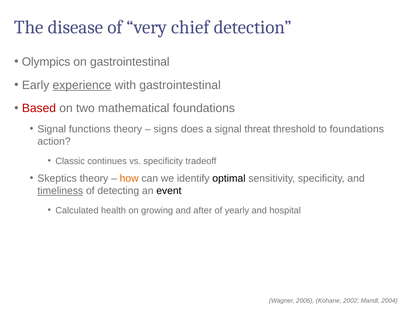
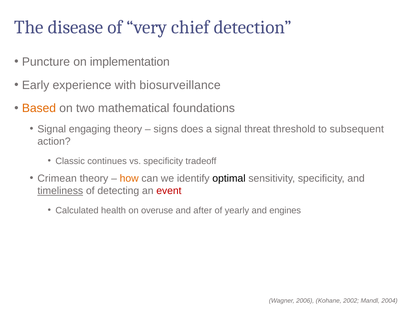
Olympics: Olympics -> Puncture
on gastrointestinal: gastrointestinal -> implementation
experience underline: present -> none
with gastrointestinal: gastrointestinal -> biosurveillance
Based colour: red -> orange
functions: functions -> engaging
to foundations: foundations -> subsequent
Skeptics: Skeptics -> Crimean
event colour: black -> red
growing: growing -> overuse
hospital: hospital -> engines
